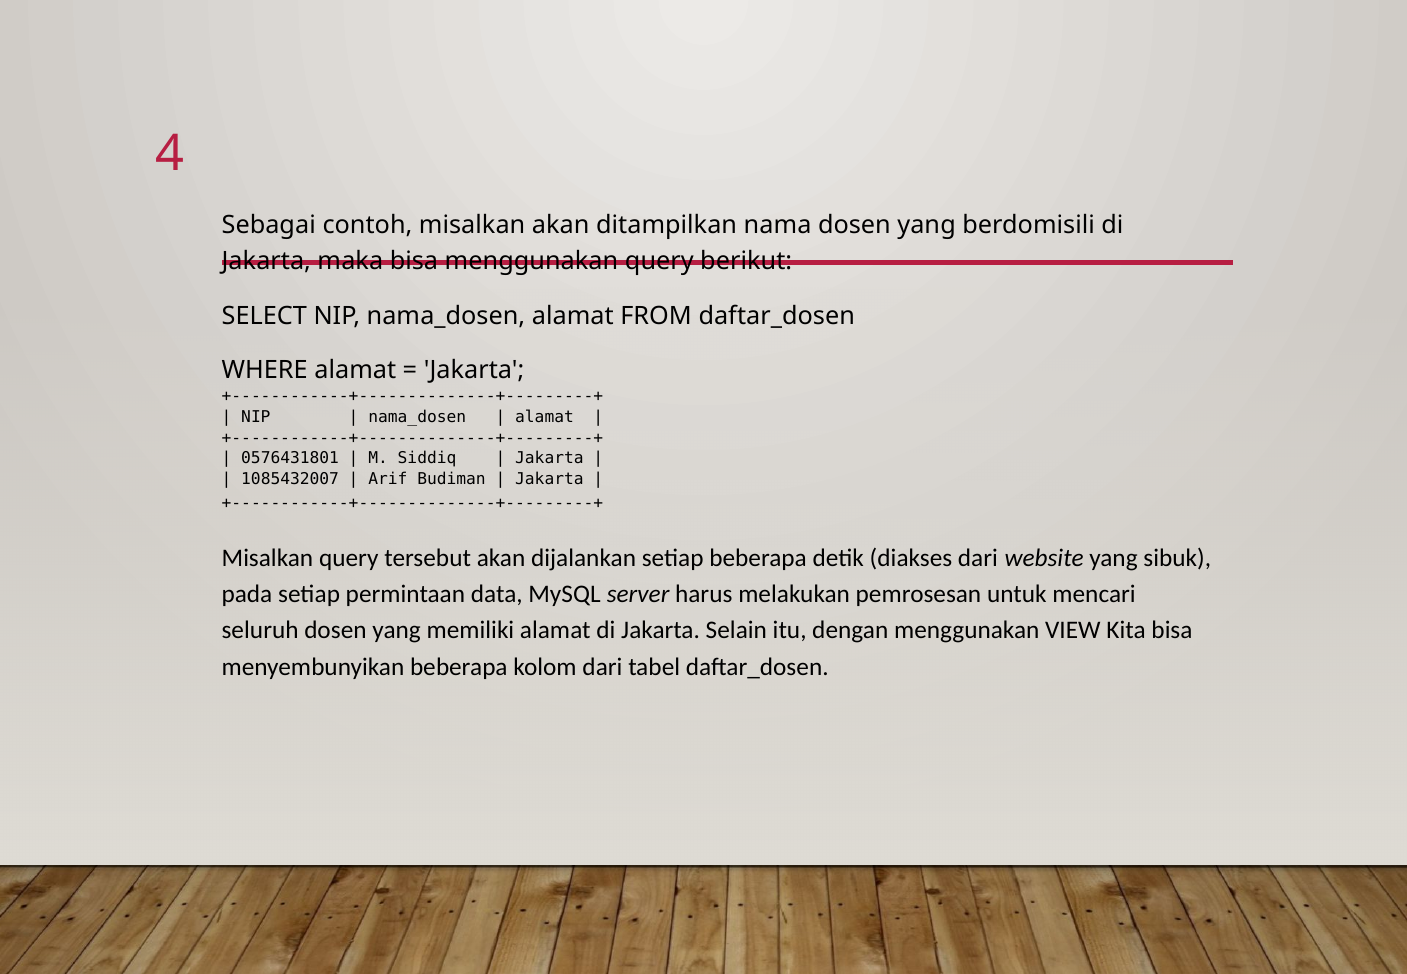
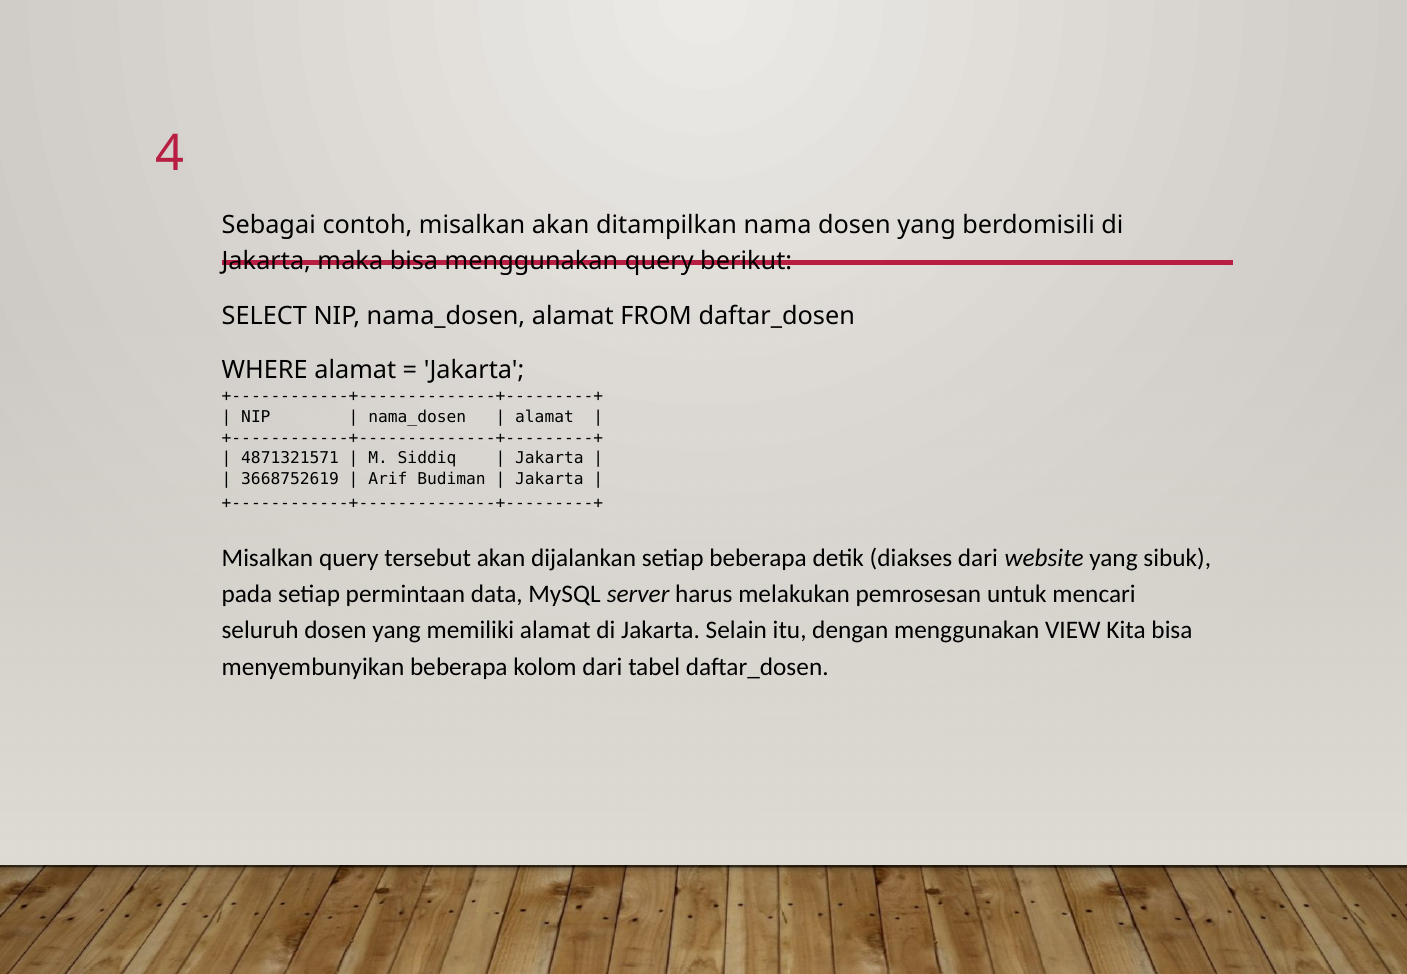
0576431801: 0576431801 -> 4871321571
1085432007: 1085432007 -> 3668752619
